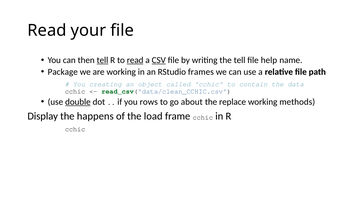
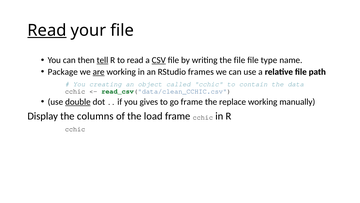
Read at (47, 30) underline: none -> present
read at (135, 60) underline: present -> none
the tell: tell -> file
help: help -> type
are underline: none -> present
rows: rows -> gives
go about: about -> frame
methods: methods -> manually
happens: happens -> columns
